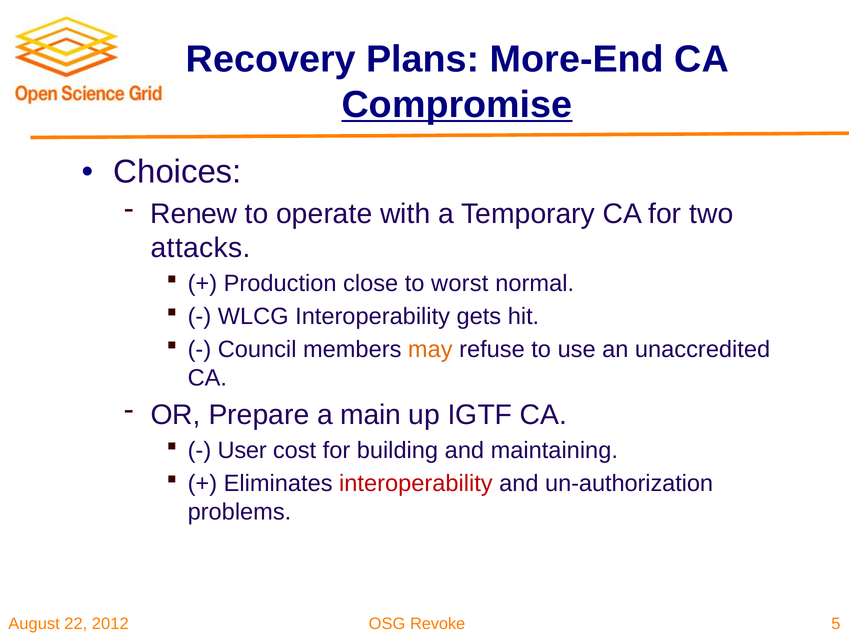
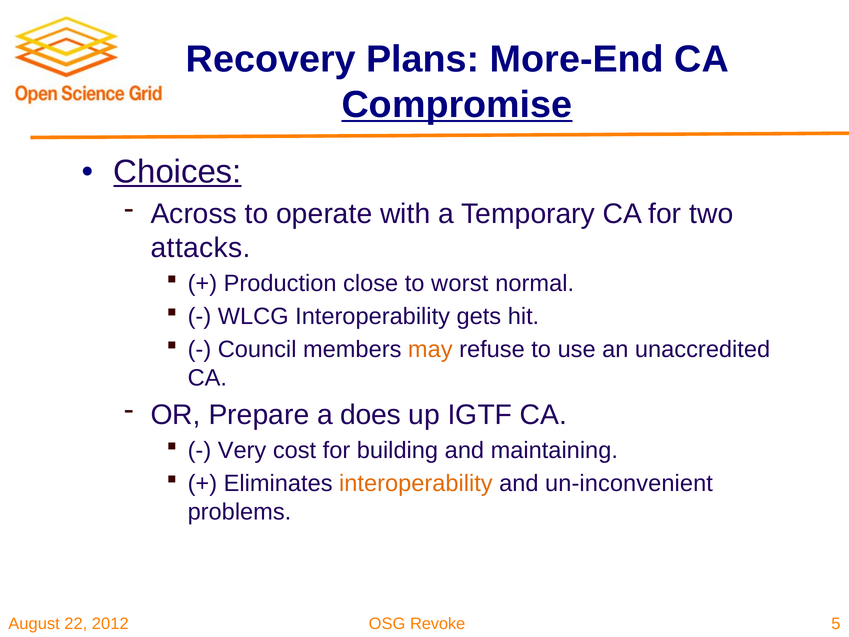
Choices underline: none -> present
Renew: Renew -> Across
main: main -> does
User: User -> Very
interoperability at (416, 483) colour: red -> orange
un-authorization: un-authorization -> un-inconvenient
